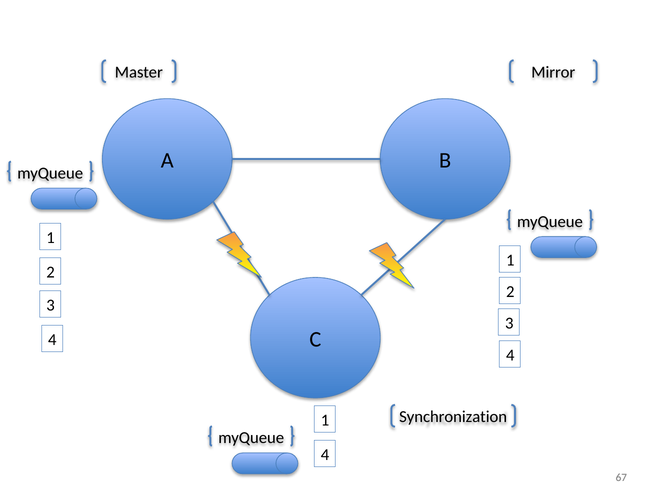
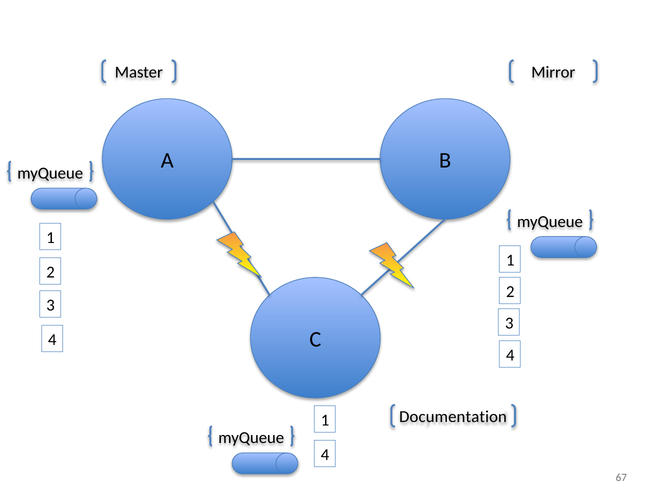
Synchronization: Synchronization -> Documentation
